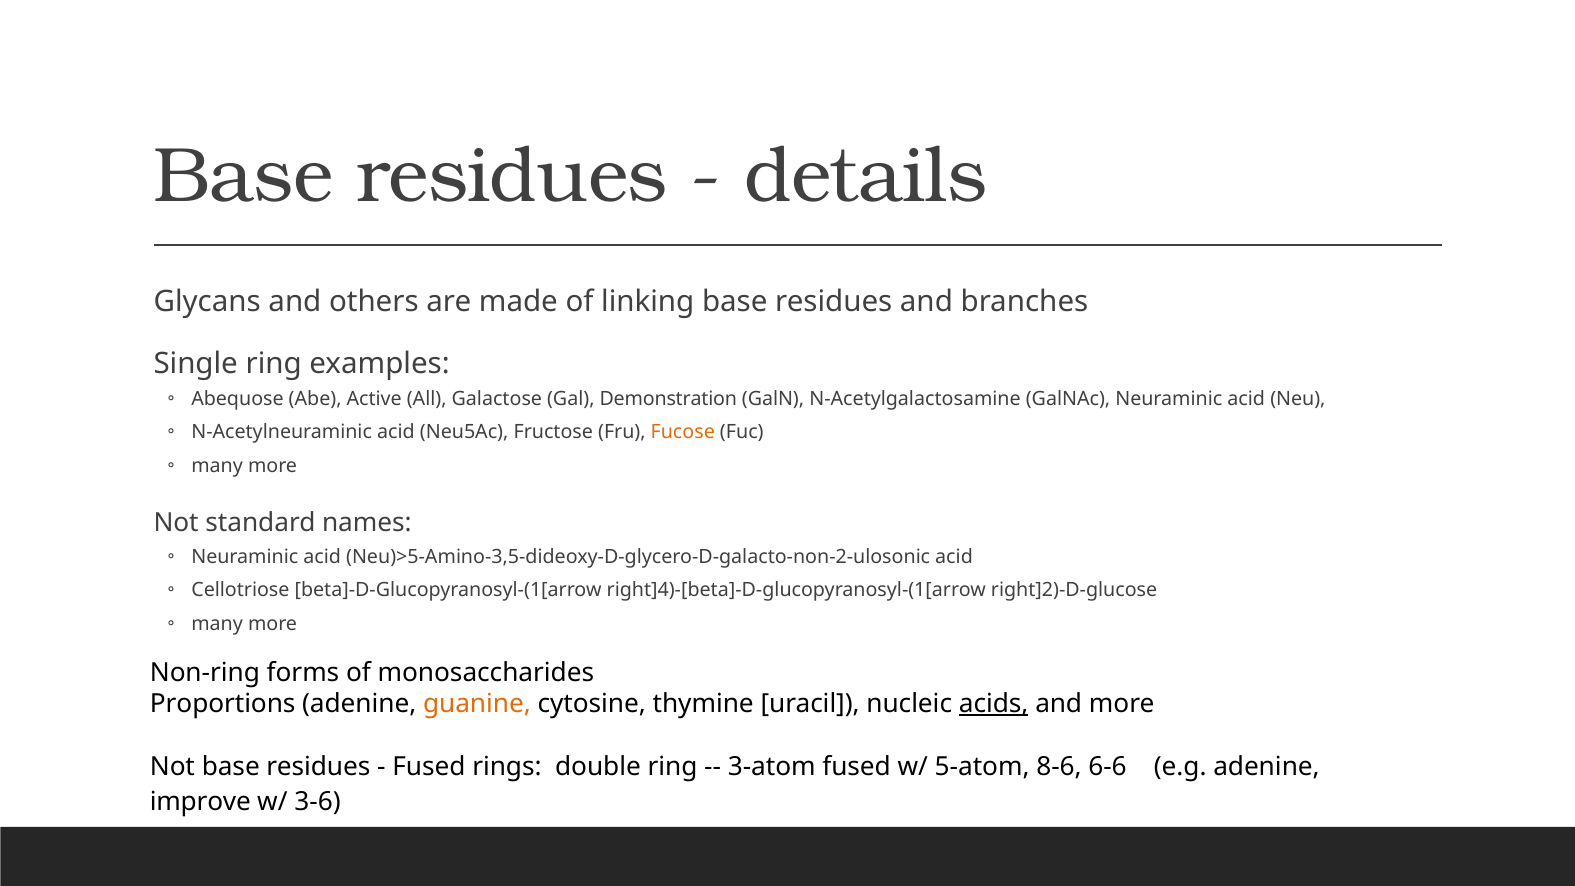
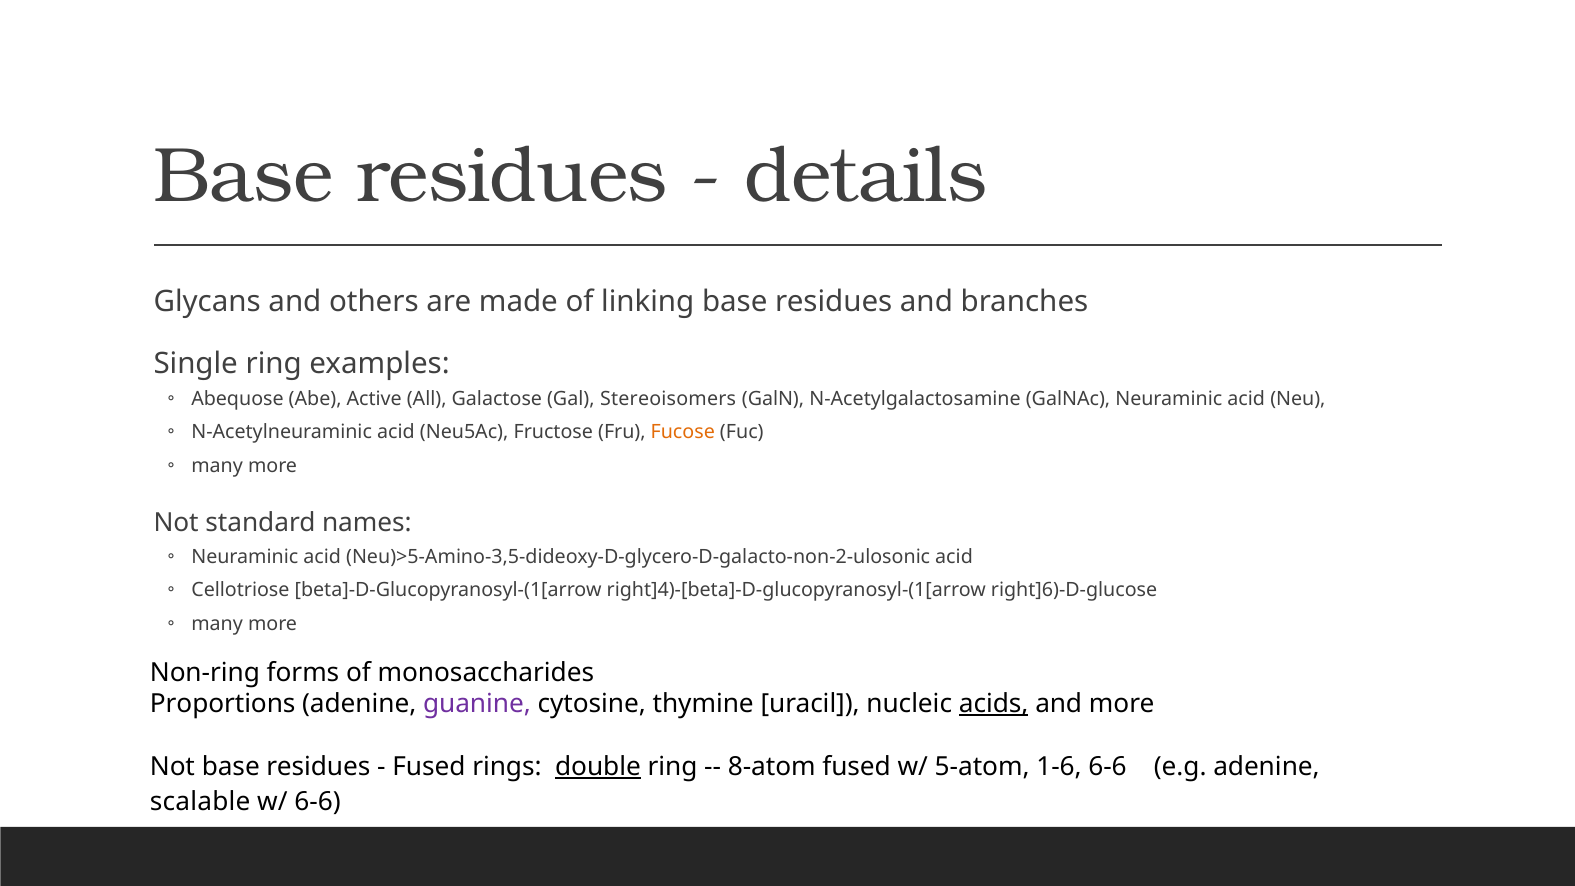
Demonstration: Demonstration -> Stereoisomers
right]2)-D-glucose: right]2)-D-glucose -> right]6)-D-glucose
guanine colour: orange -> purple
double underline: none -> present
3-atom: 3-atom -> 8-atom
8-6: 8-6 -> 1-6
improve: improve -> scalable
w/ 3-6: 3-6 -> 6-6
